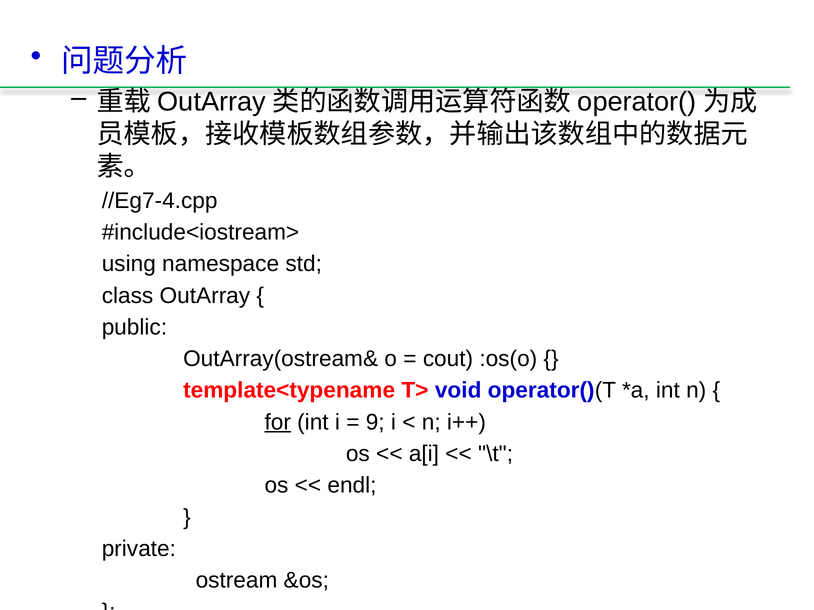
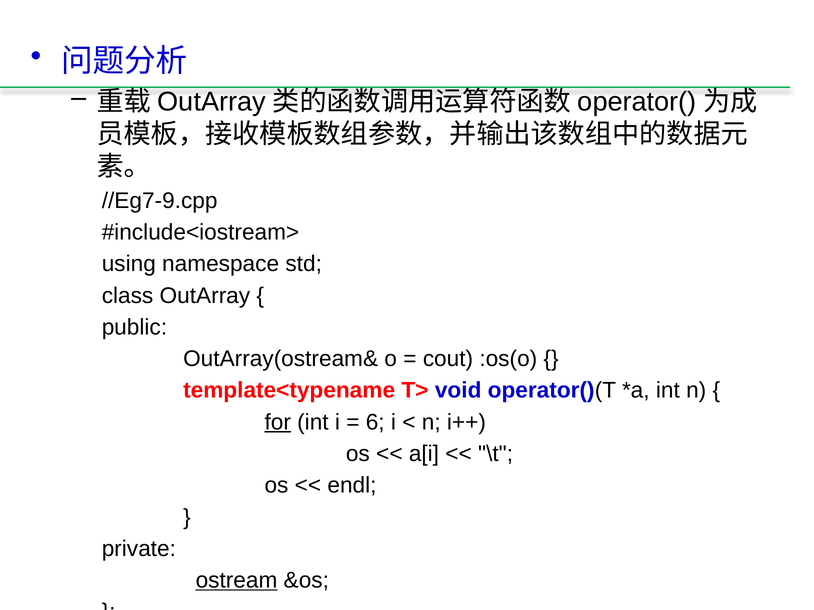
//Eg7-4.cpp: //Eg7-4.cpp -> //Eg7-9.cpp
9: 9 -> 6
ostream underline: none -> present
